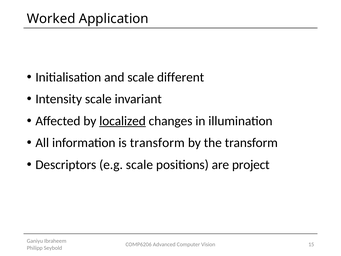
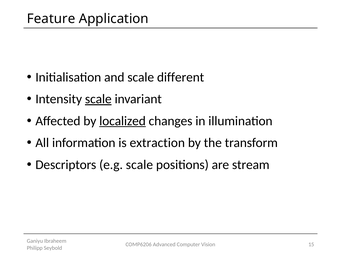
Worked: Worked -> Feature
scale at (98, 99) underline: none -> present
is transform: transform -> extraction
project: project -> stream
